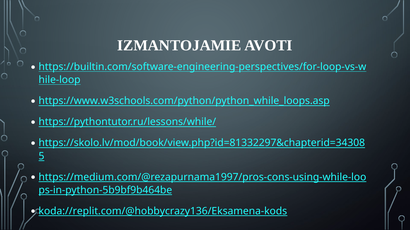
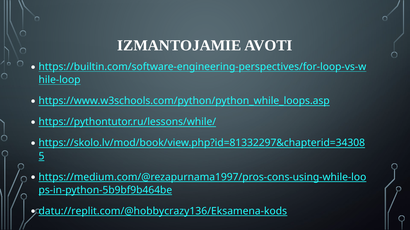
koda://replit.com/@hobbycrazy136/Eksamena-kods: koda://replit.com/@hobbycrazy136/Eksamena-kods -> datu://replit.com/@hobbycrazy136/Eksamena-kods
